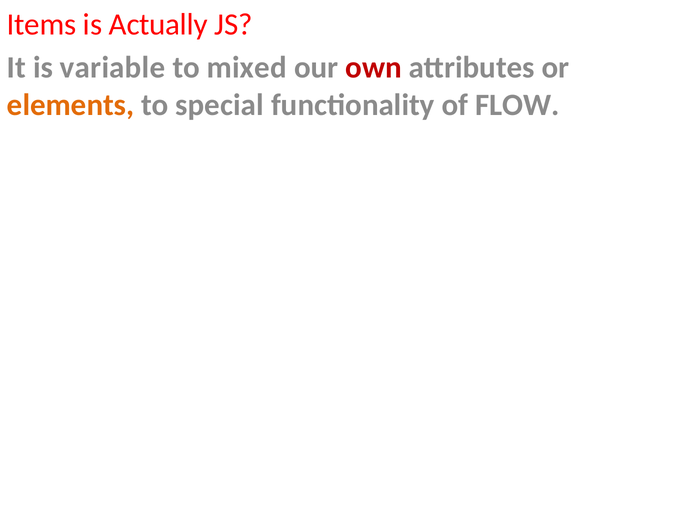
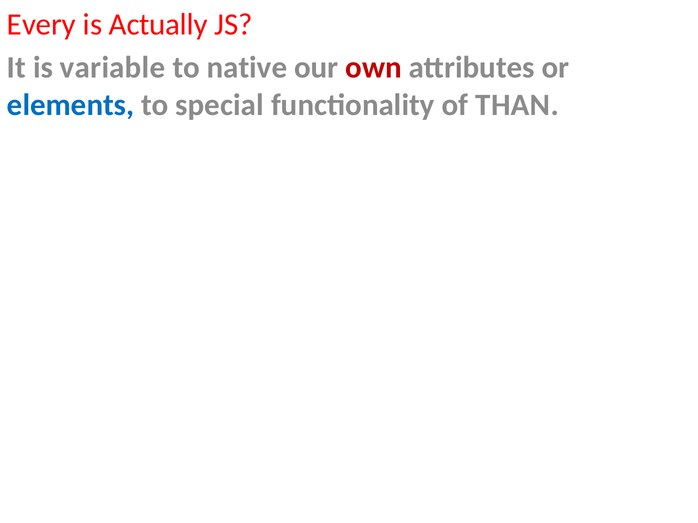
Items: Items -> Every
mixed: mixed -> native
elements colour: orange -> blue
FLOW: FLOW -> THAN
